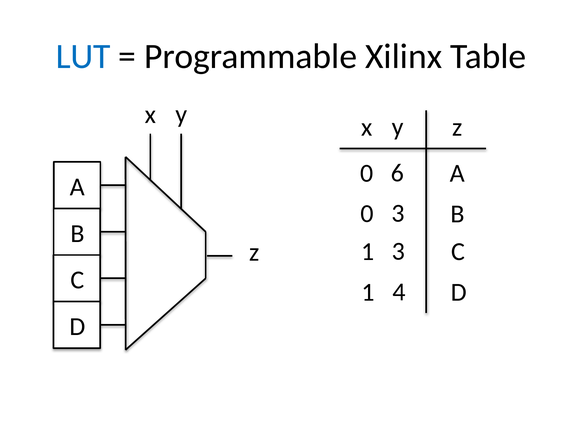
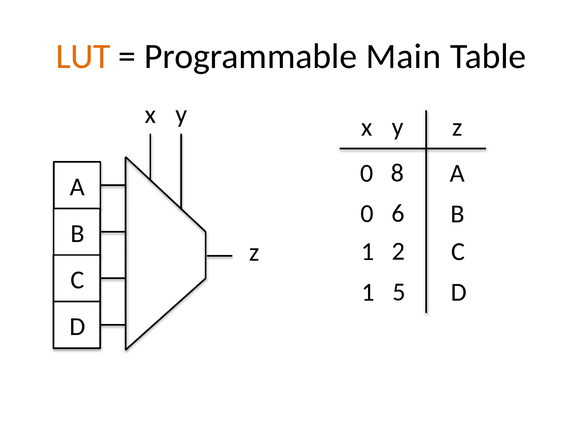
LUT colour: blue -> orange
Xilinx: Xilinx -> Main
6: 6 -> 8
0 3: 3 -> 6
1 3: 3 -> 2
4: 4 -> 5
